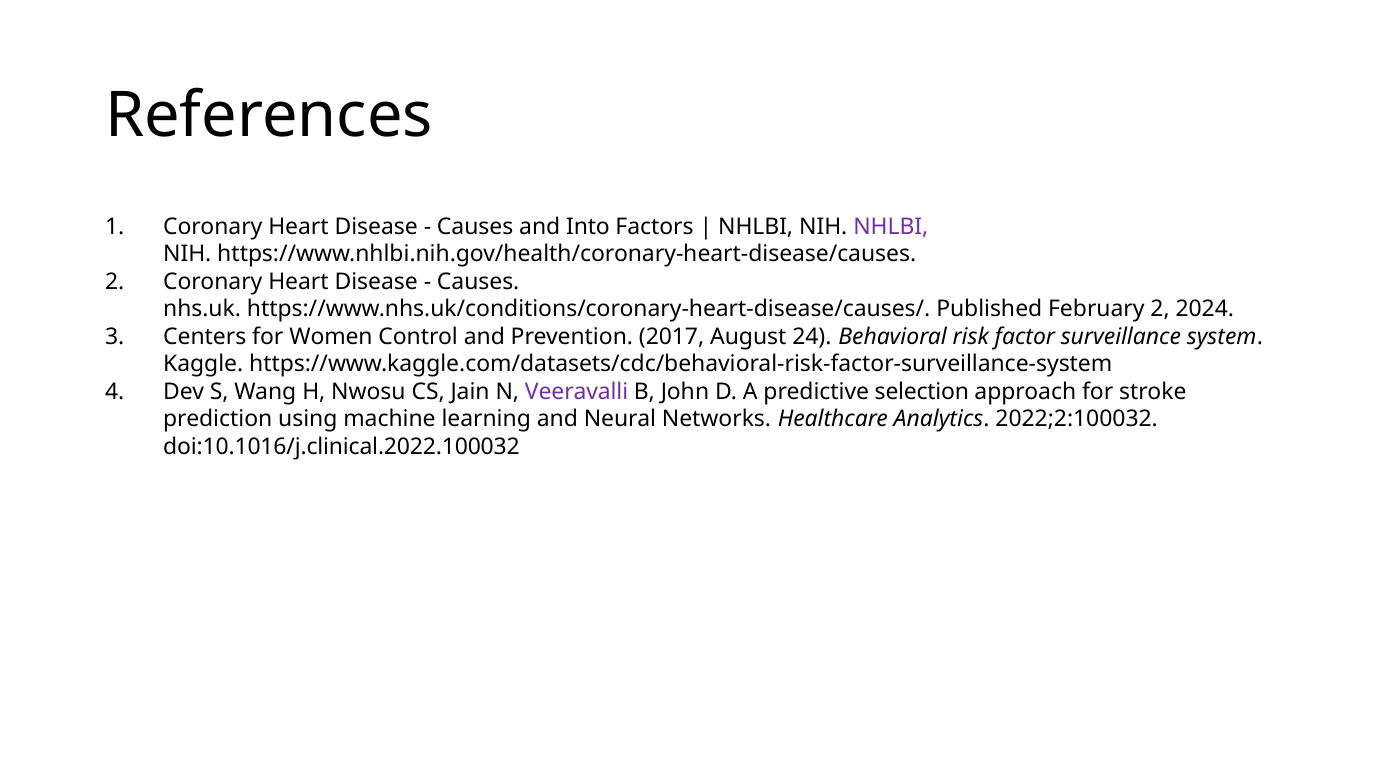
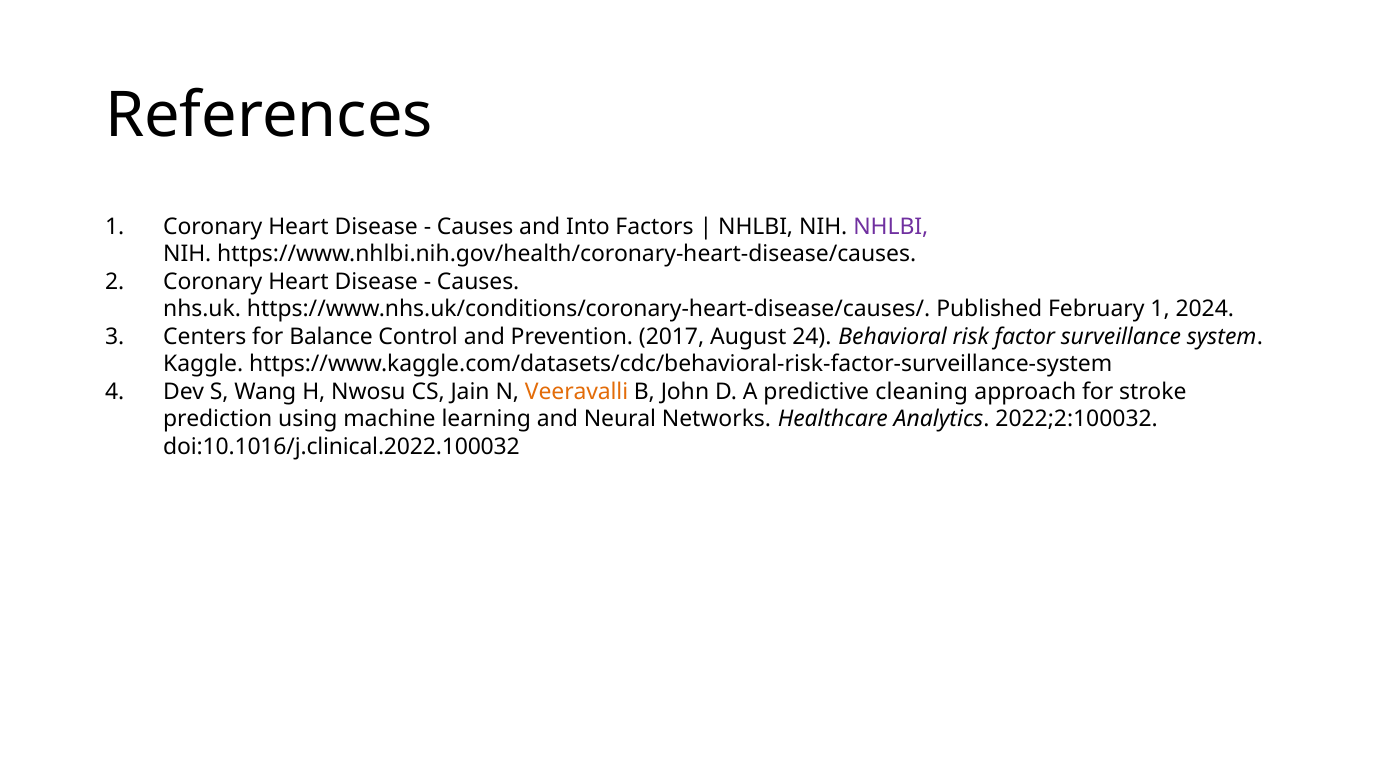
February 2: 2 -> 1
Women: Women -> Balance
Veeravalli colour: purple -> orange
selection: selection -> cleaning
